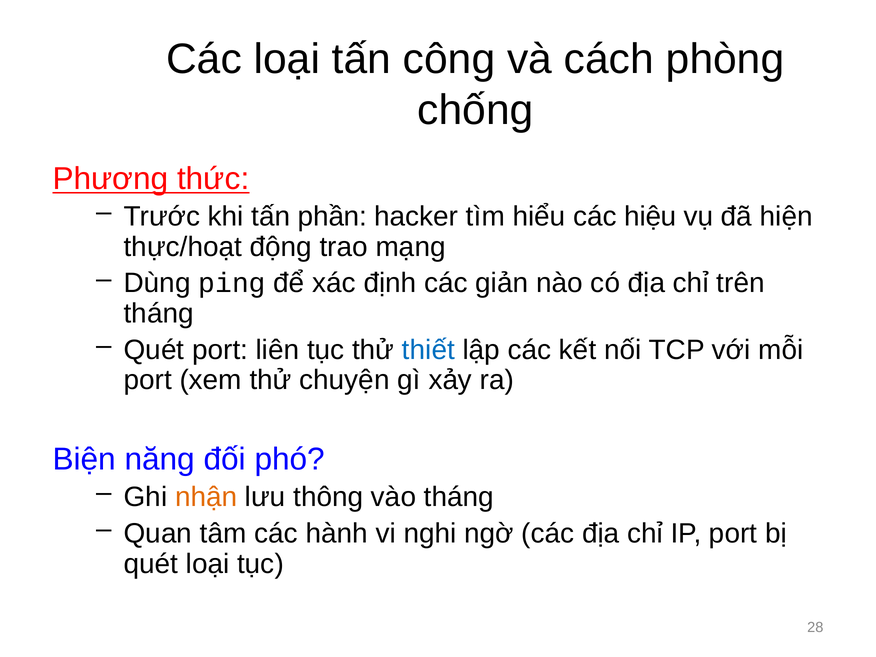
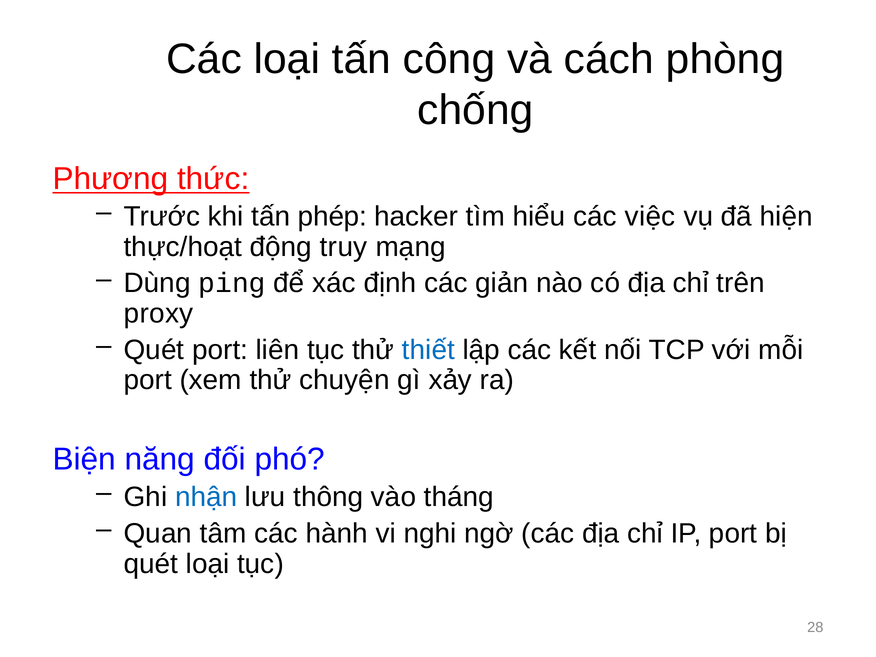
phần: phần -> phép
hiệu: hiệu -> việc
trao: trao -> truy
tháng at (159, 313): tháng -> proxy
nhận colour: orange -> blue
